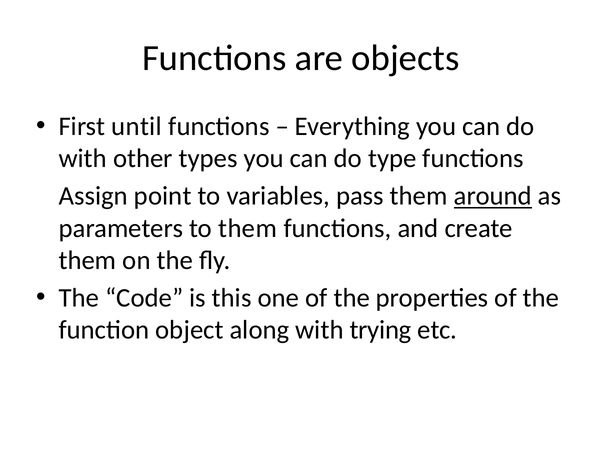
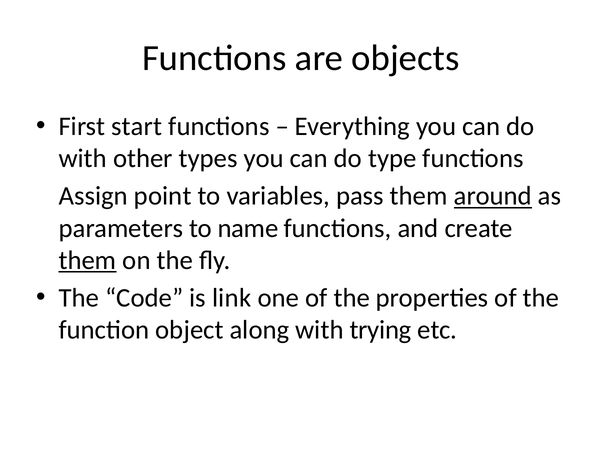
until: until -> start
to them: them -> name
them at (88, 260) underline: none -> present
this: this -> link
